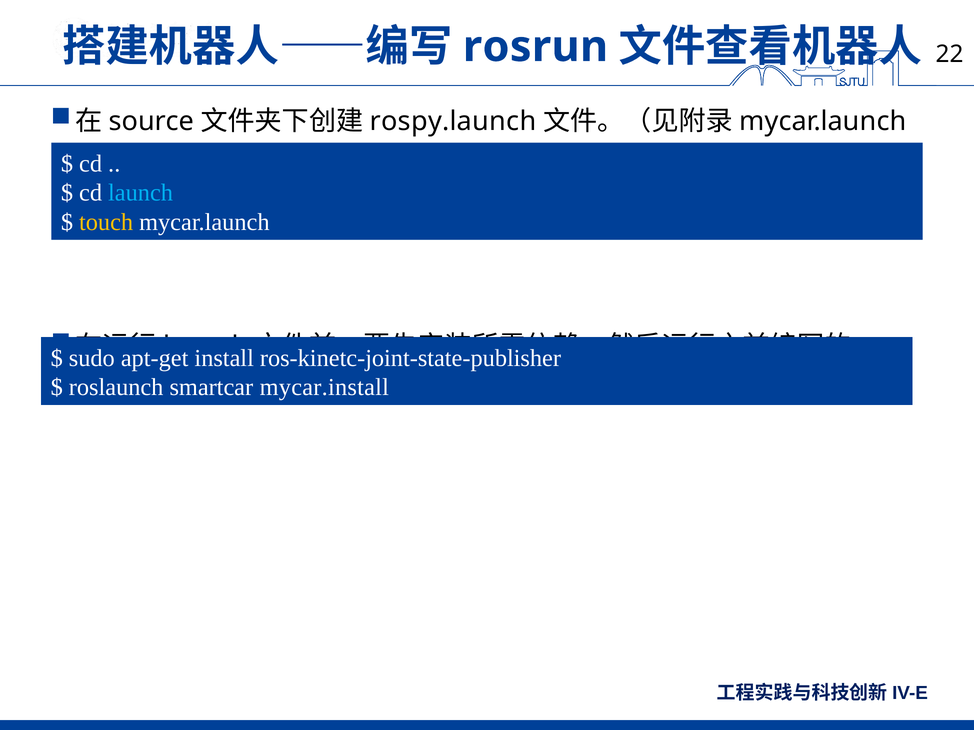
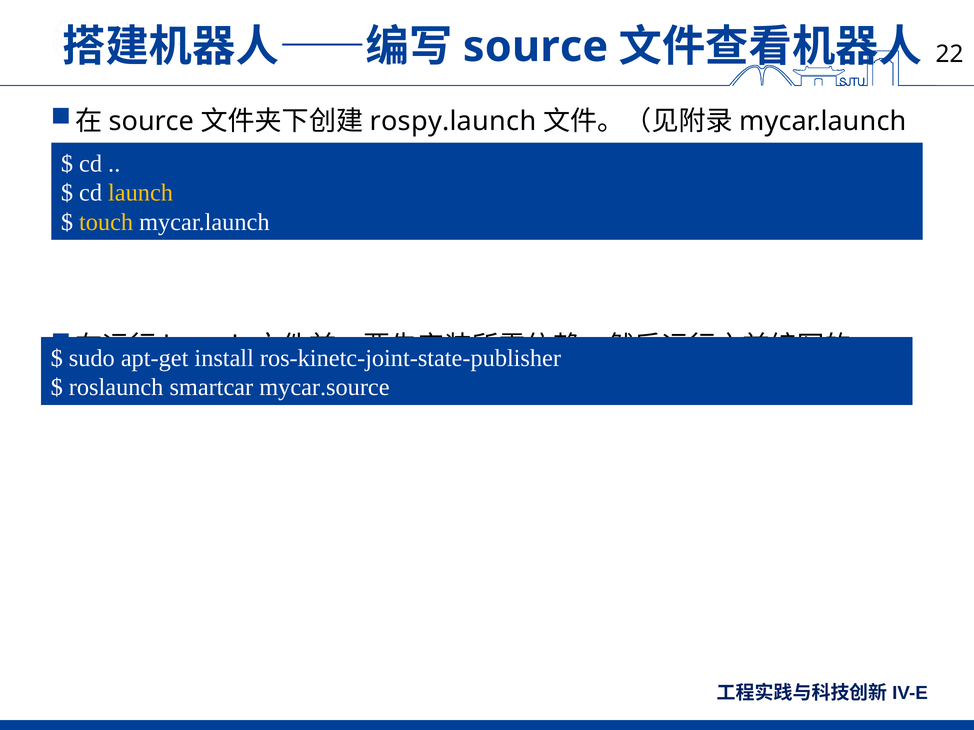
rosrun at (535, 47): rosrun -> source
launch at (141, 193) colour: light blue -> yellow
mycar.install: mycar.install -> mycar.source
